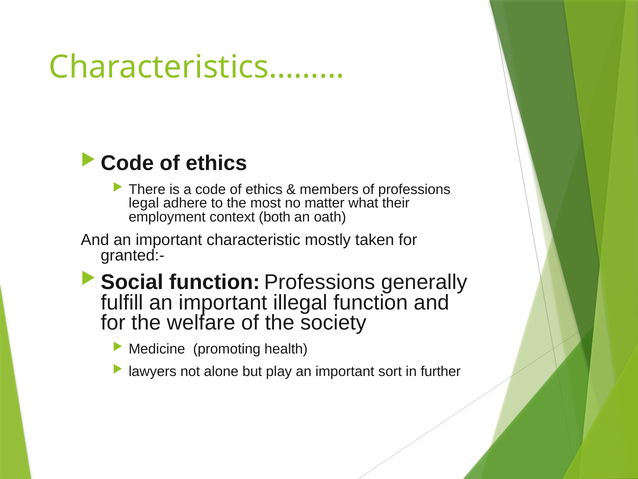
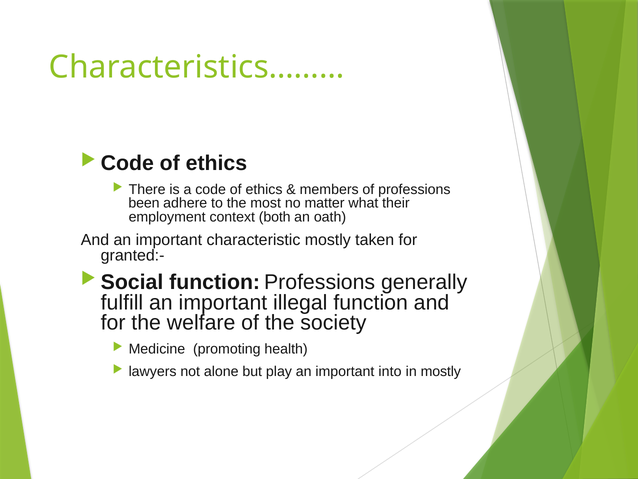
legal: legal -> been
sort: sort -> into
in further: further -> mostly
